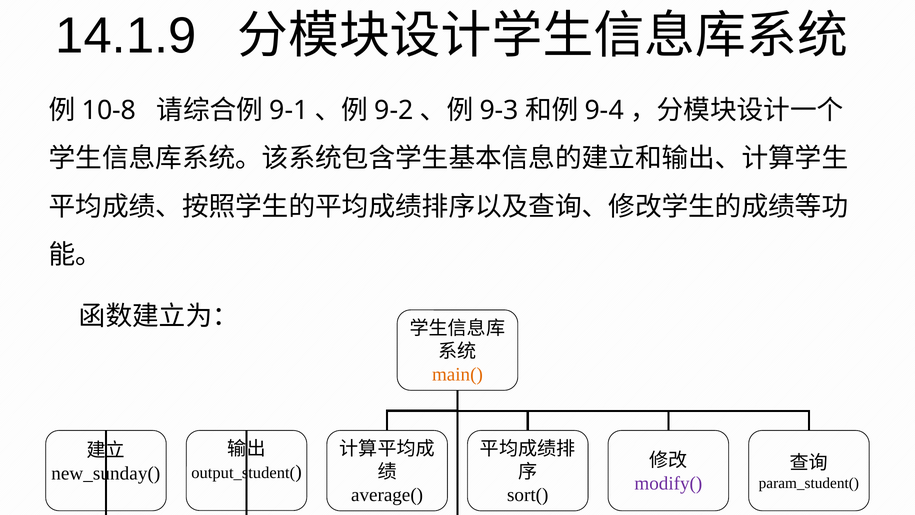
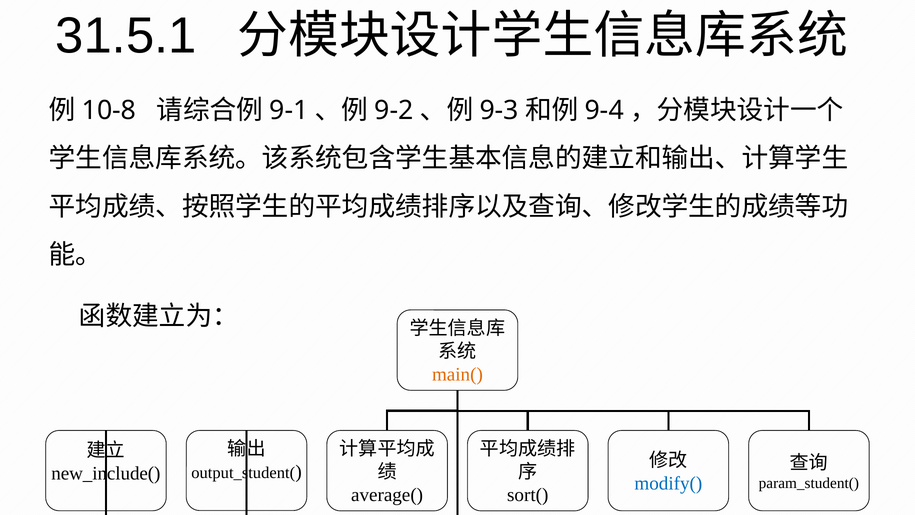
14.1.9: 14.1.9 -> 31.5.1
new_sunday(: new_sunday( -> new_include(
modify( colour: purple -> blue
